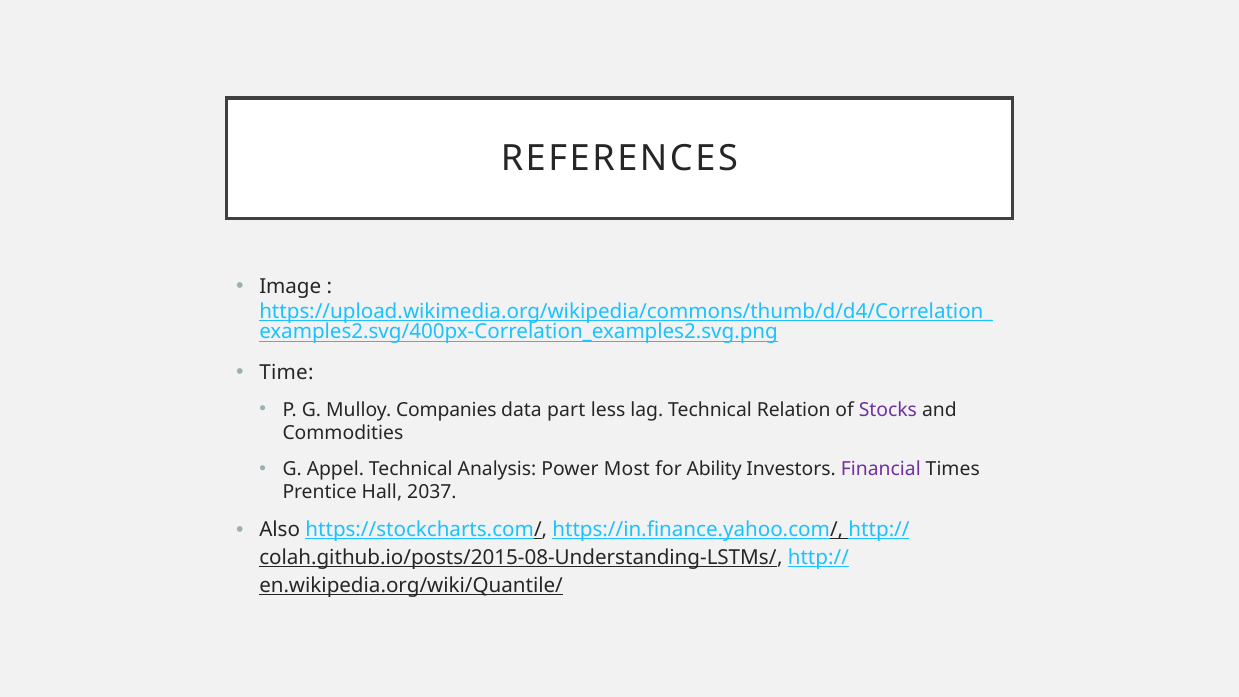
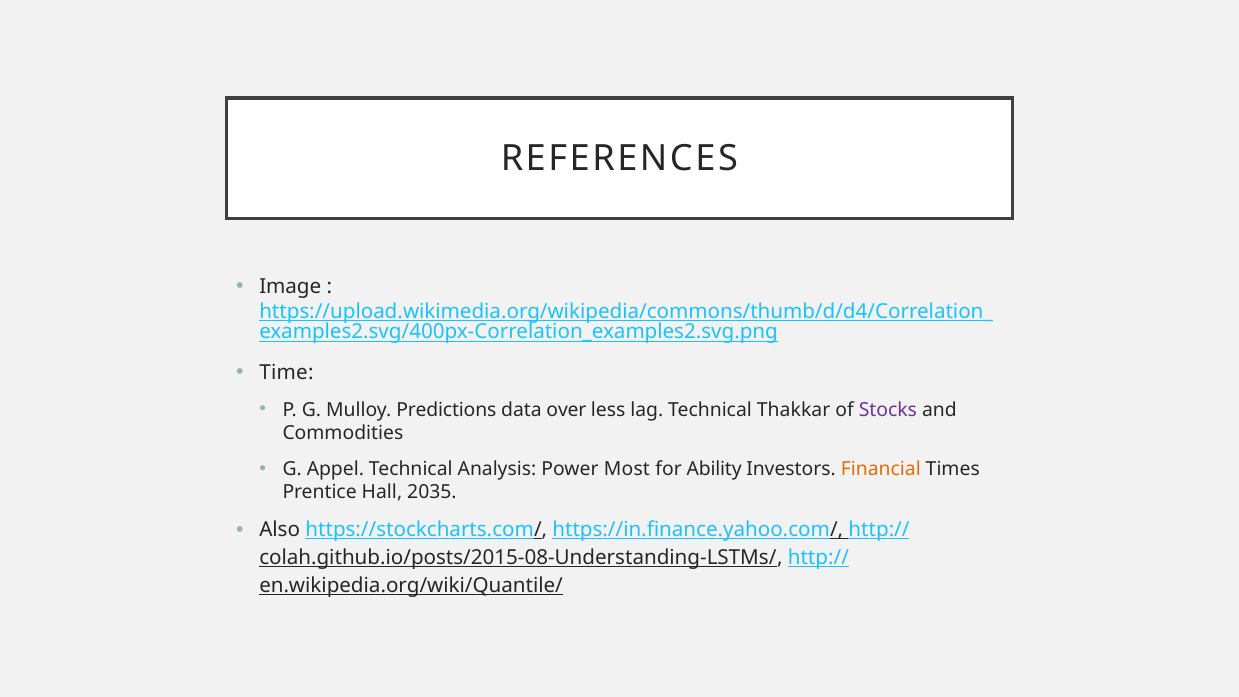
Companies: Companies -> Predictions
part: part -> over
Relation: Relation -> Thakkar
Financial colour: purple -> orange
2037: 2037 -> 2035
